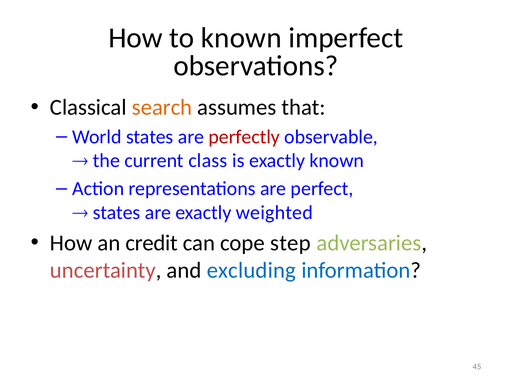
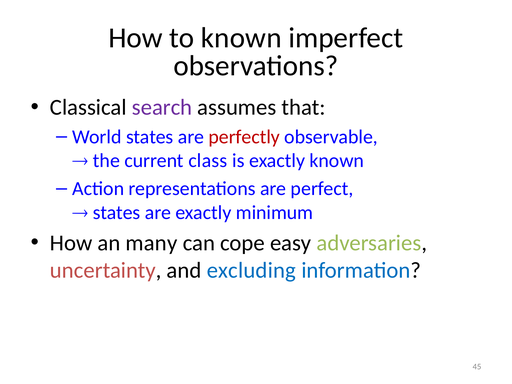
search colour: orange -> purple
weighted: weighted -> minimum
credit: credit -> many
step: step -> easy
